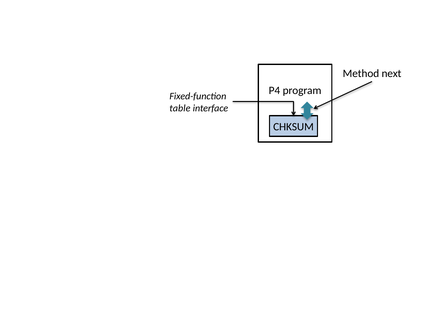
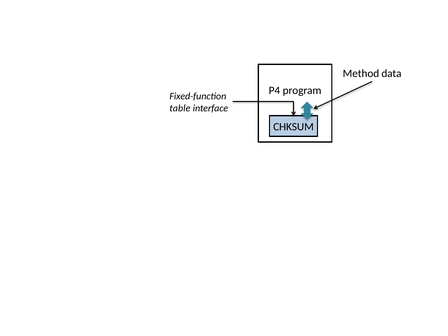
next: next -> data
